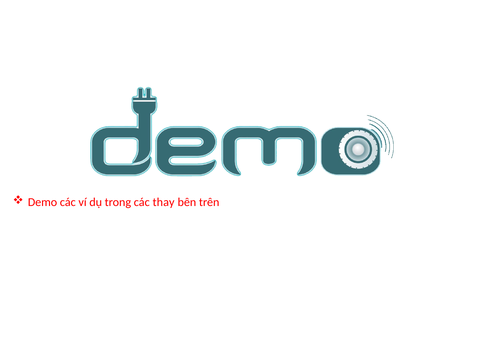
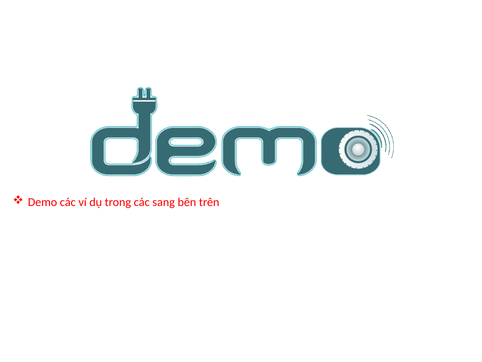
thay: thay -> sang
